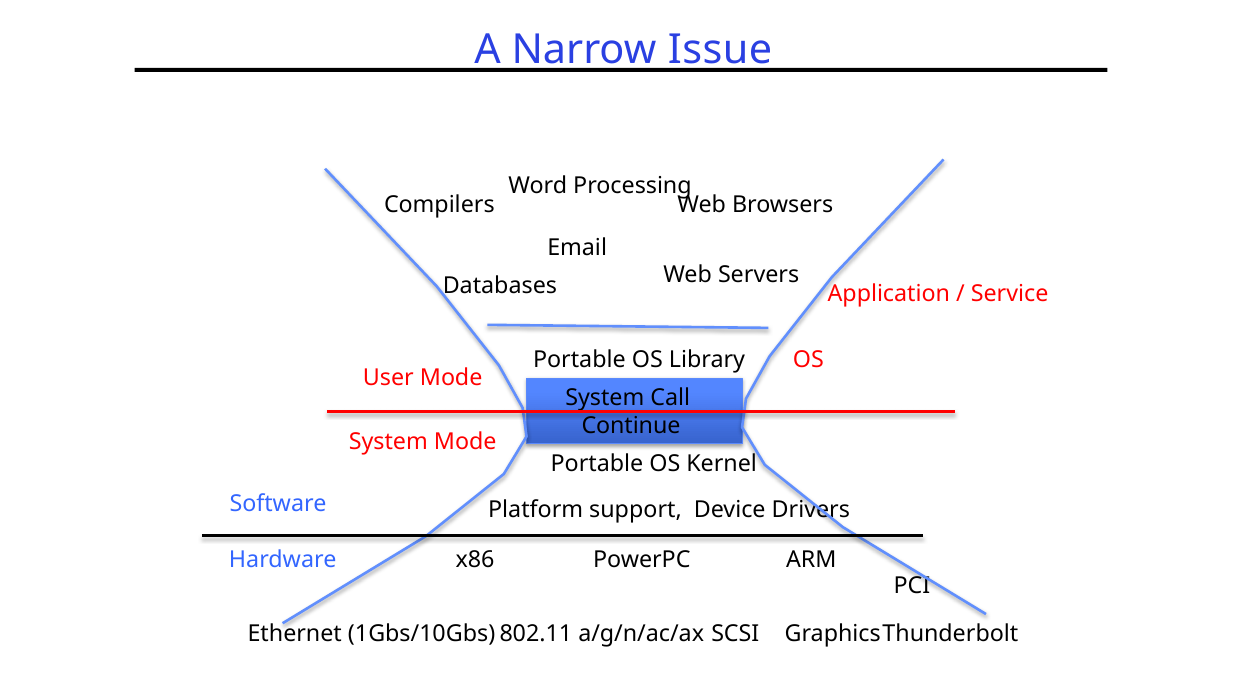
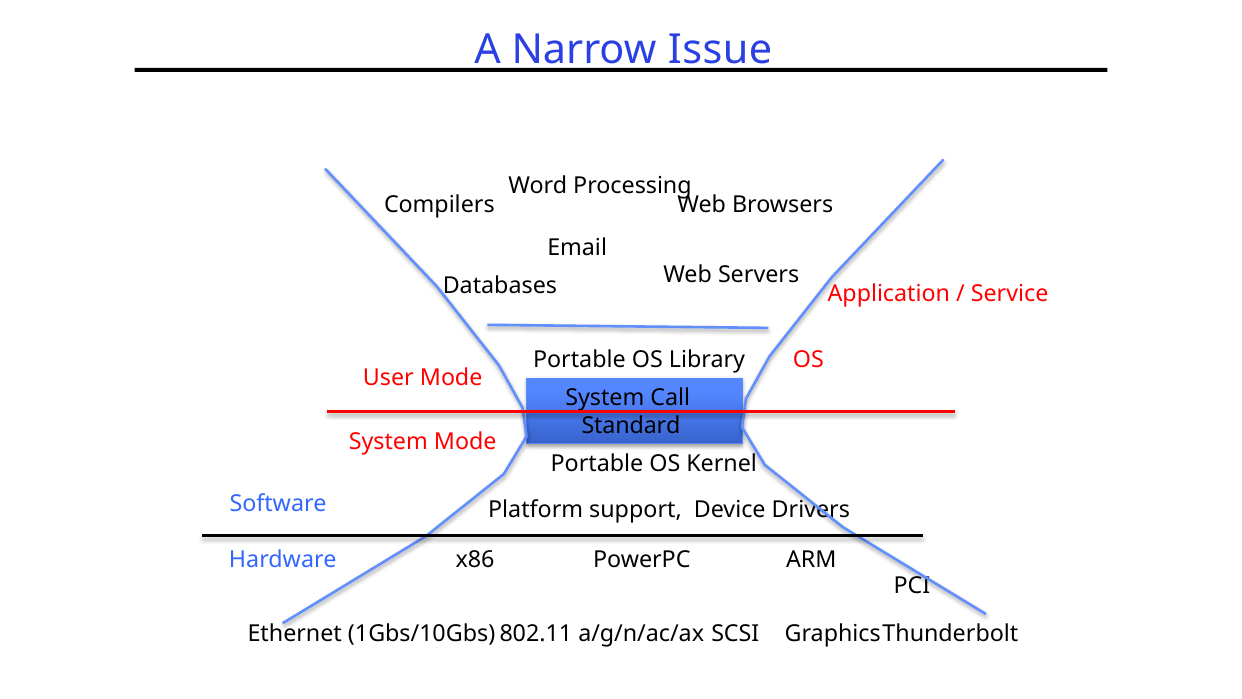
Continue: Continue -> Standard
